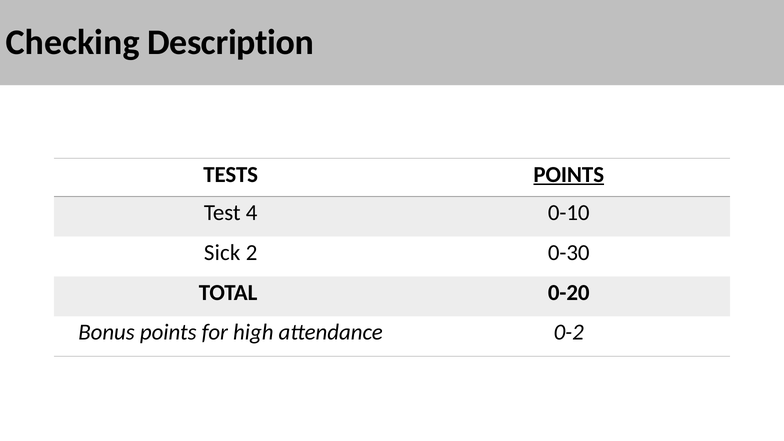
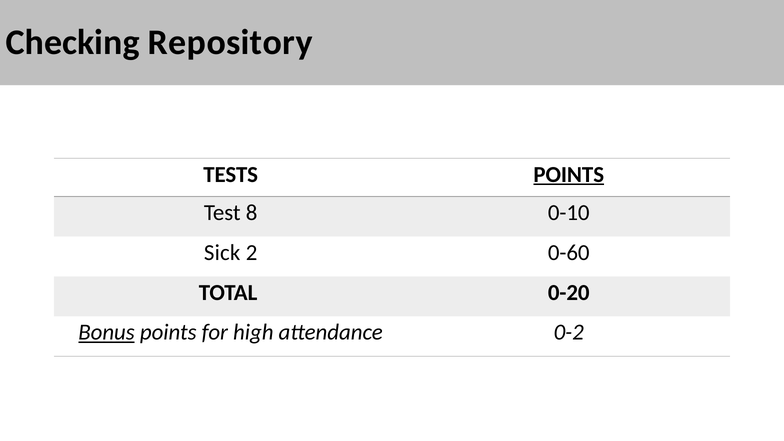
Description: Description -> Repository
4: 4 -> 8
0-30: 0-30 -> 0-60
Bonus underline: none -> present
